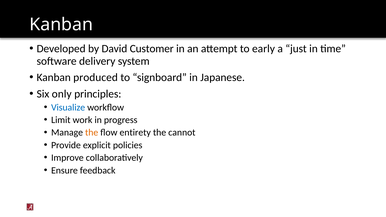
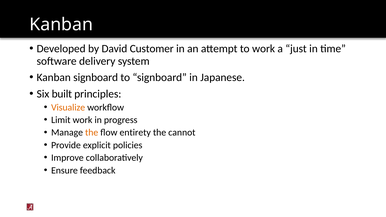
to early: early -> work
Kanban produced: produced -> signboard
only: only -> built
Visualize colour: blue -> orange
